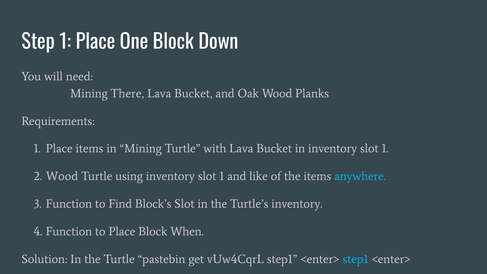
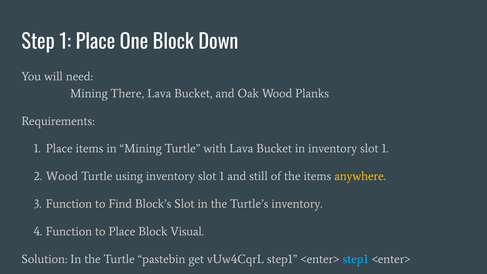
like: like -> still
anywhere colour: light blue -> yellow
When: When -> Visual
